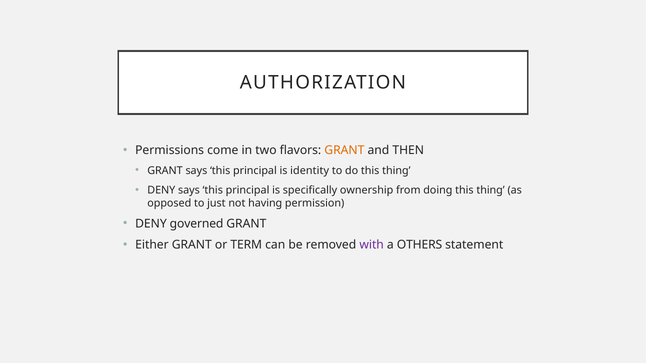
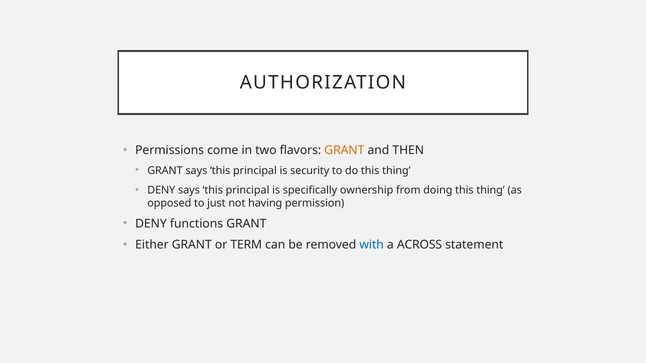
identity: identity -> security
governed: governed -> functions
with colour: purple -> blue
OTHERS: OTHERS -> ACROSS
